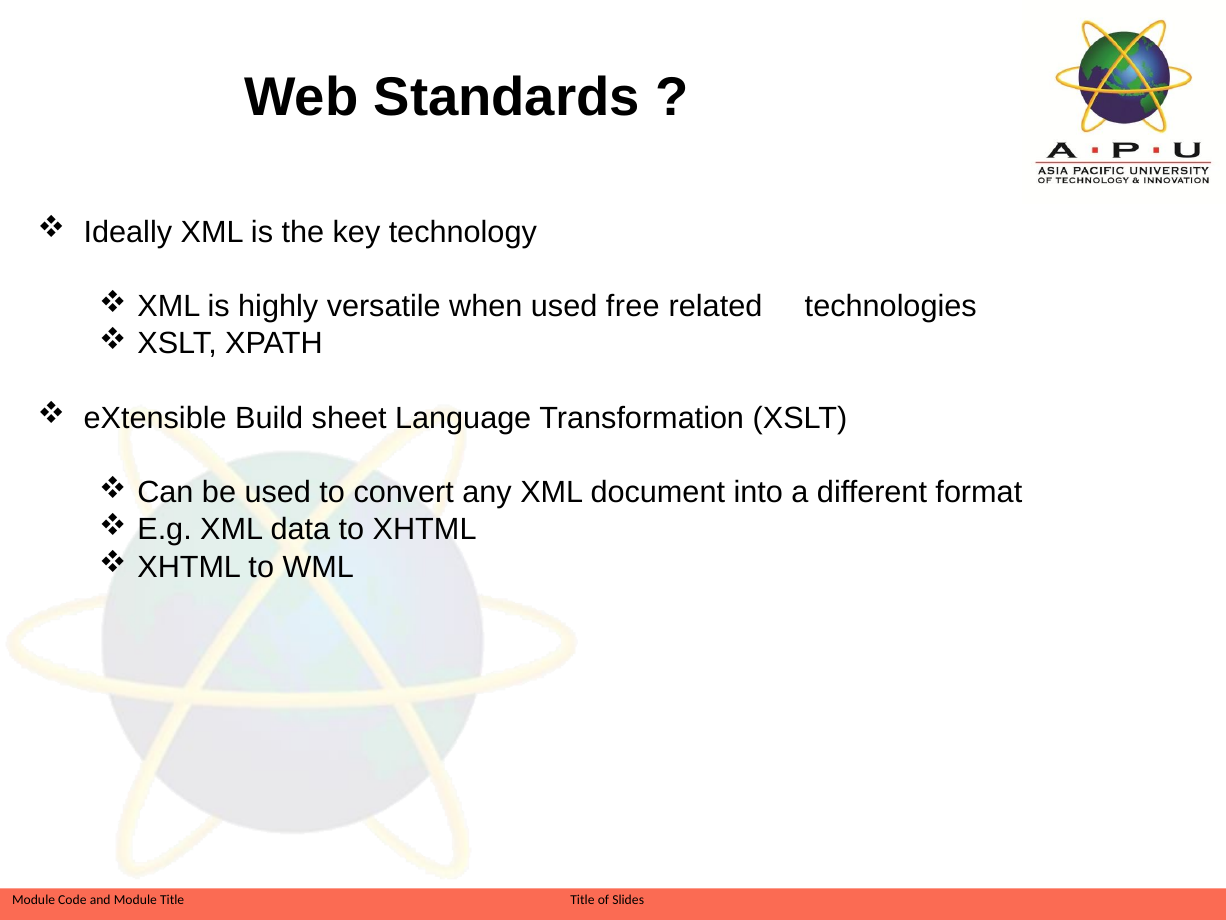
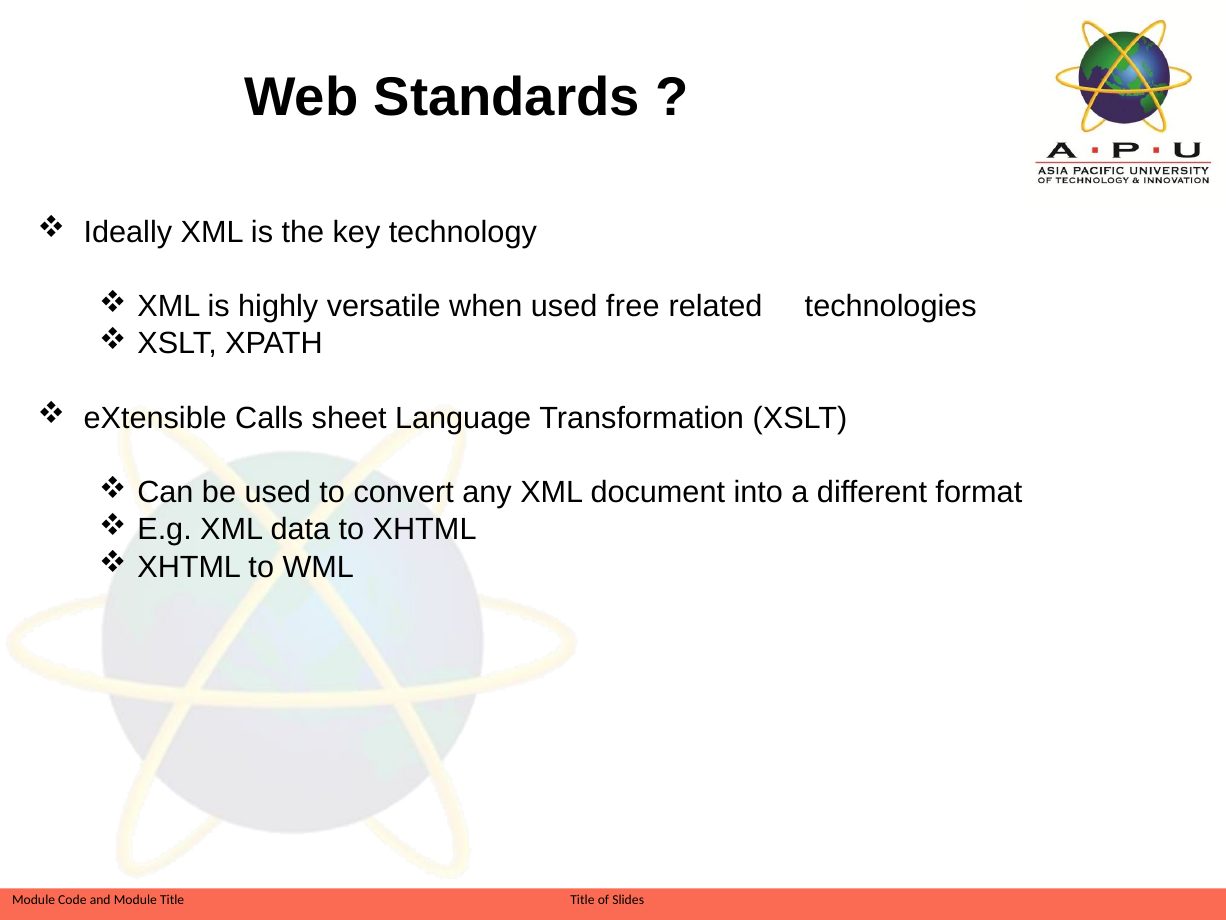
Build: Build -> Calls
